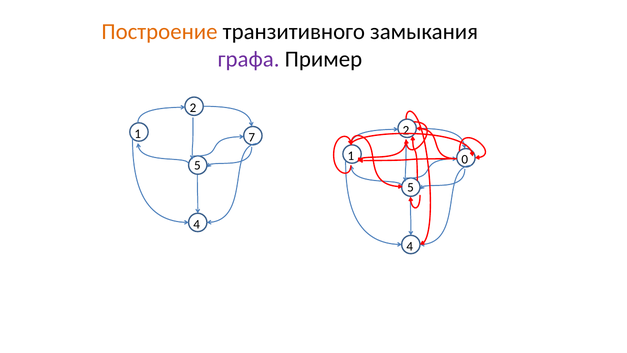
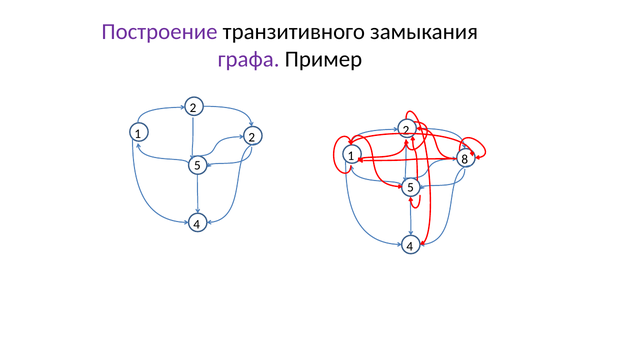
Построение colour: orange -> purple
1 7: 7 -> 2
0: 0 -> 8
